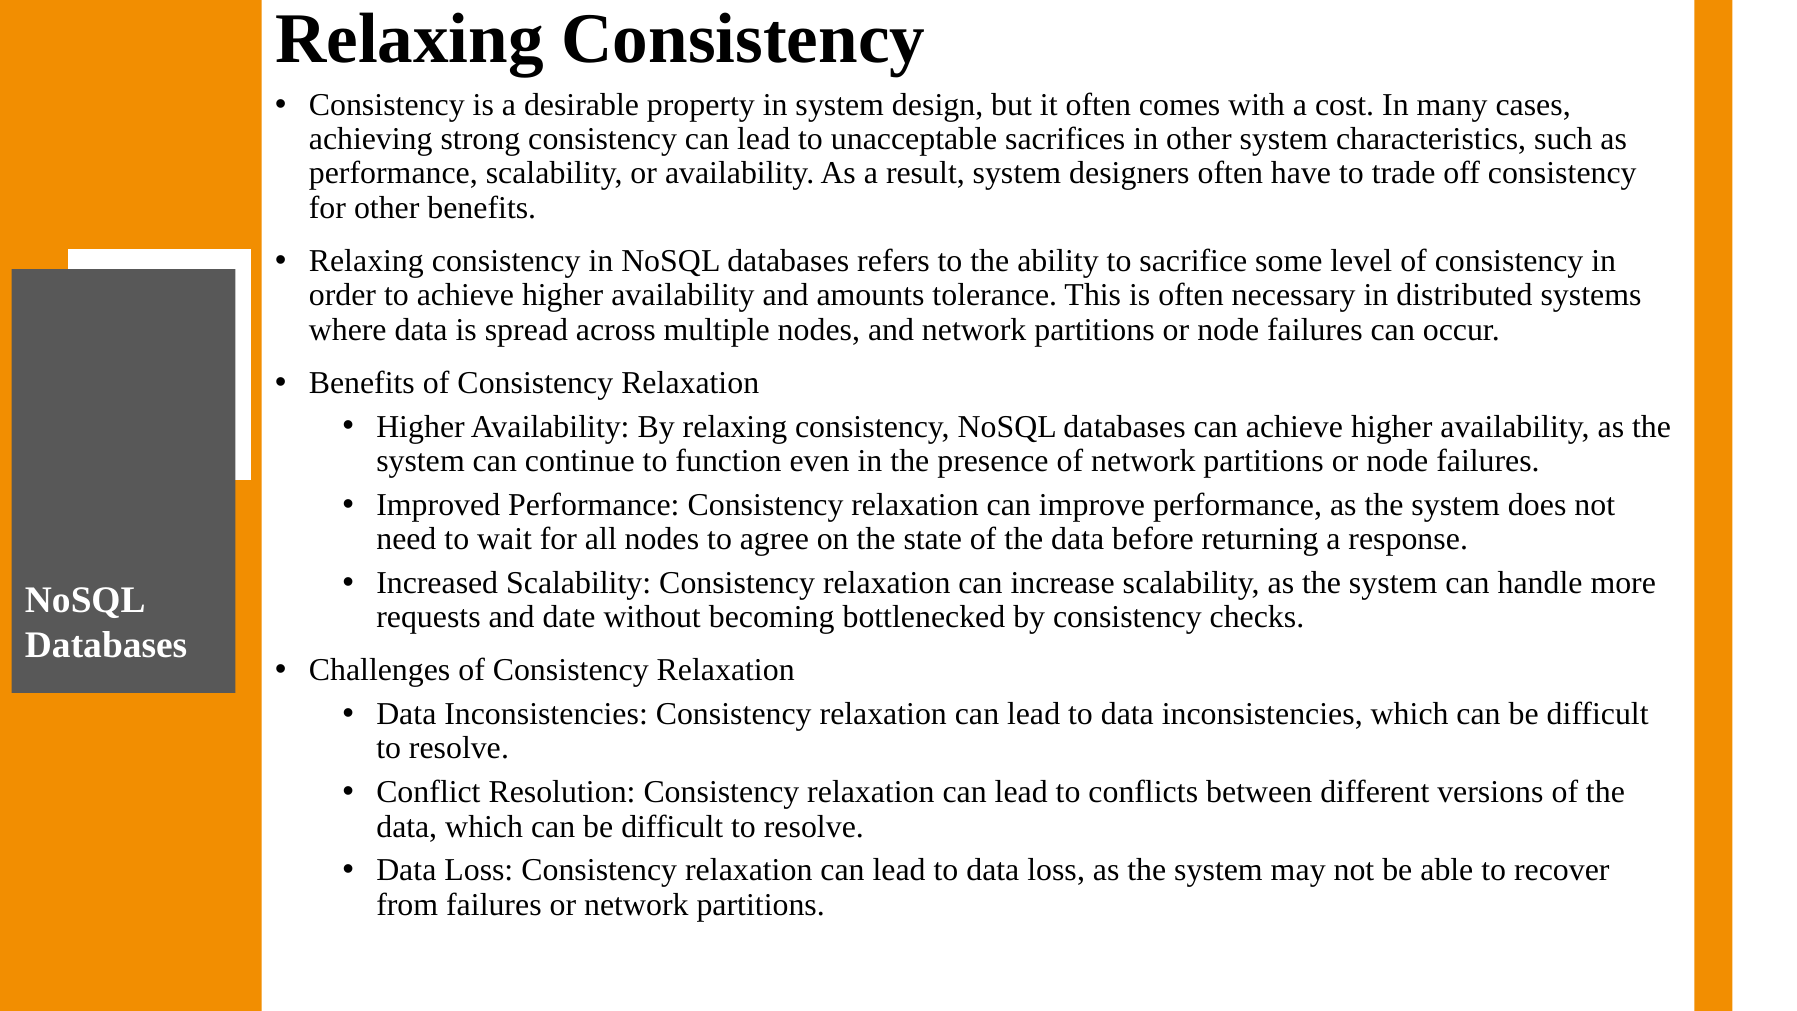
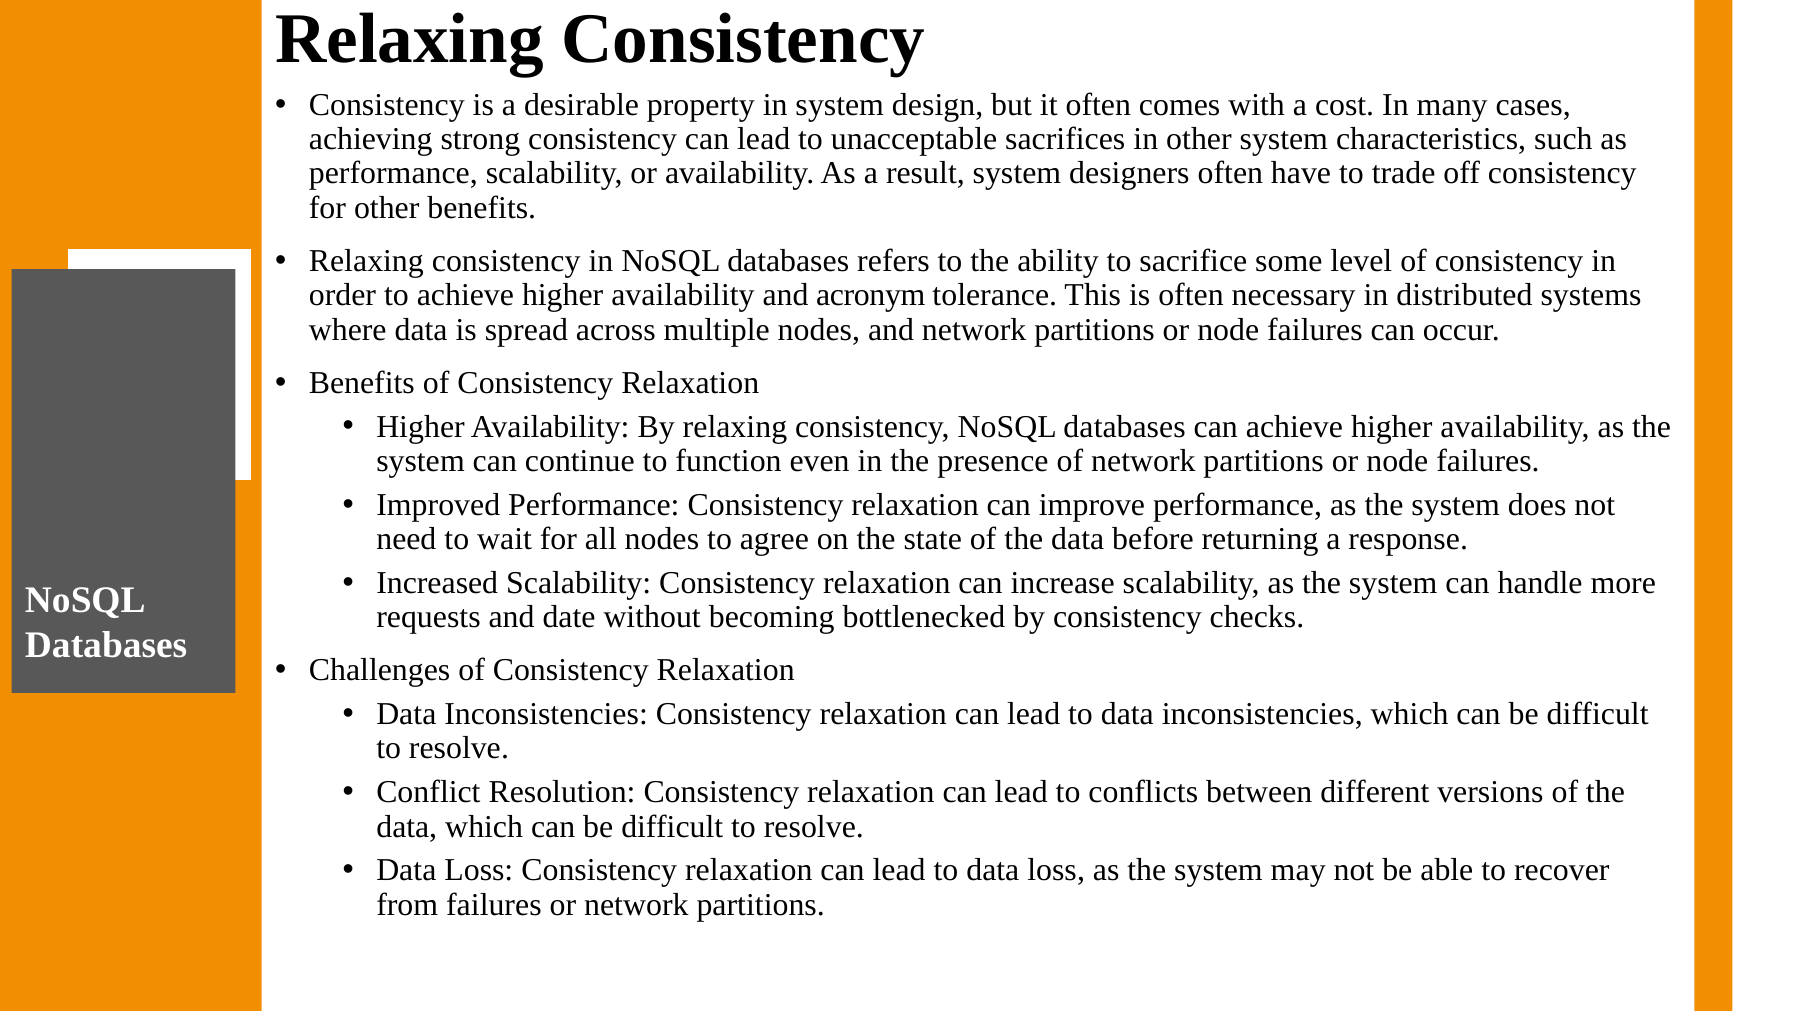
amounts: amounts -> acronym
